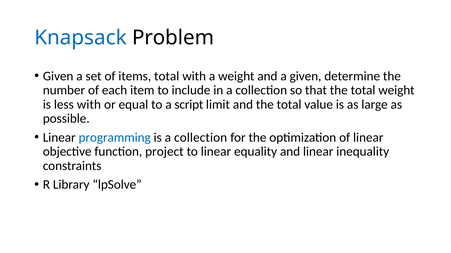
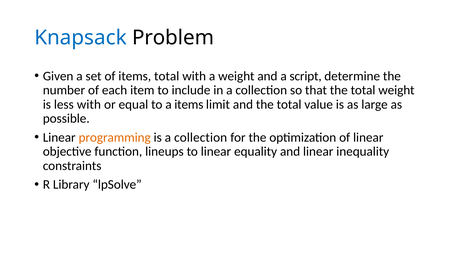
a given: given -> script
a script: script -> items
programming colour: blue -> orange
project: project -> lineups
